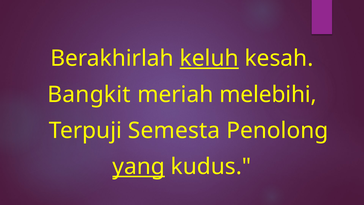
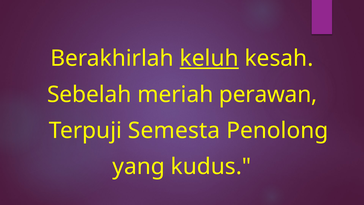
Bangkit: Bangkit -> Sebelah
melebihi: melebihi -> perawan
yang underline: present -> none
